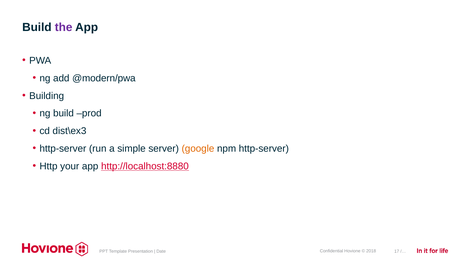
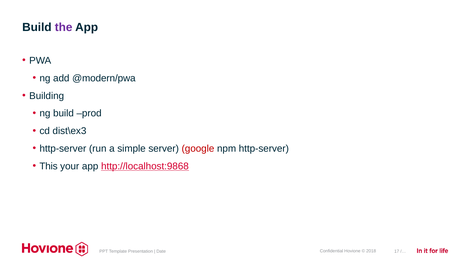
google colour: orange -> red
Http: Http -> This
http://localhost:8880: http://localhost:8880 -> http://localhost:9868
